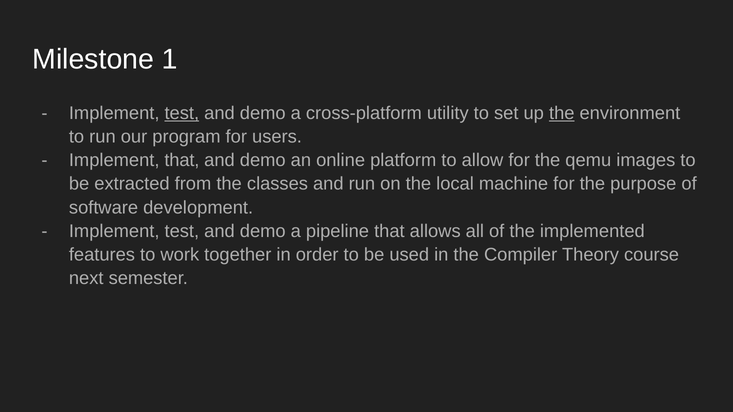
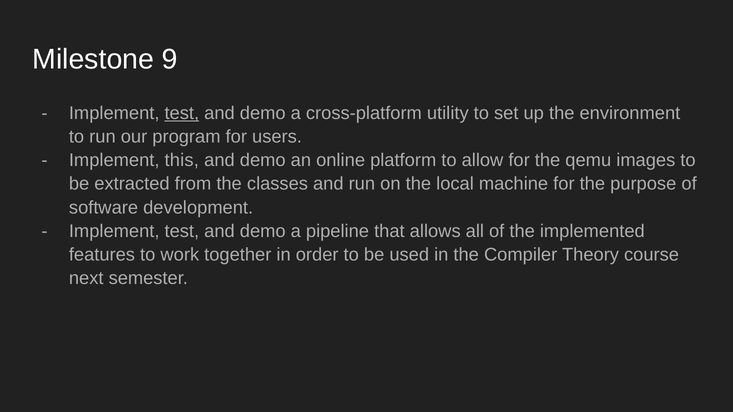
1: 1 -> 9
the at (562, 113) underline: present -> none
Implement that: that -> this
